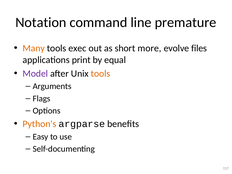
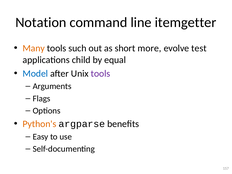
premature: premature -> itemgetter
exec: exec -> such
files: files -> test
print: print -> child
Model colour: purple -> blue
tools at (101, 73) colour: orange -> purple
